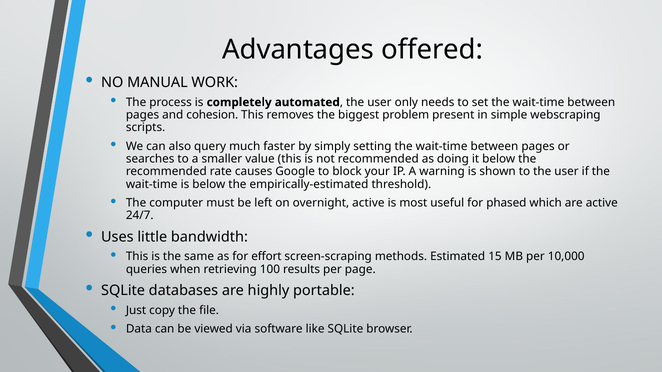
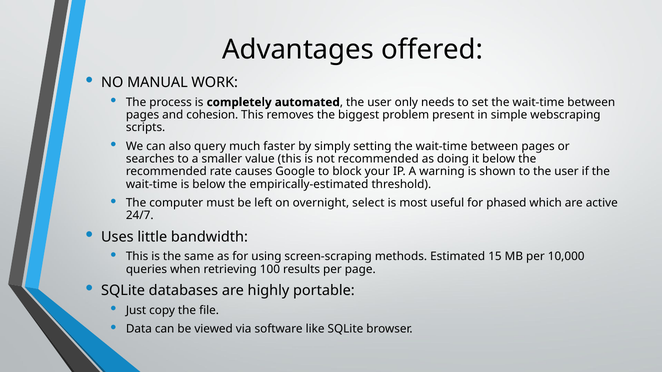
overnight active: active -> select
effort: effort -> using
